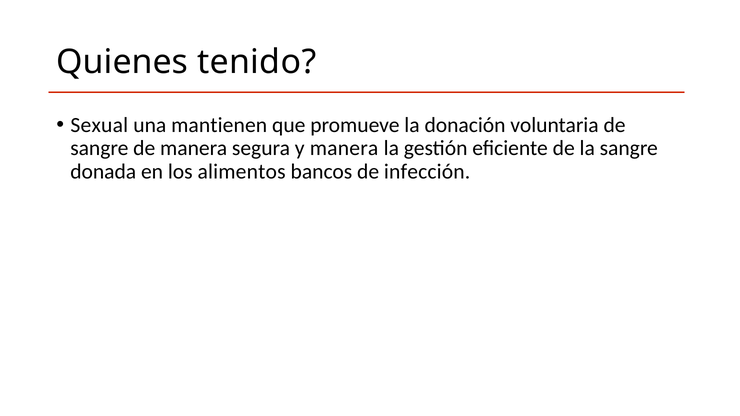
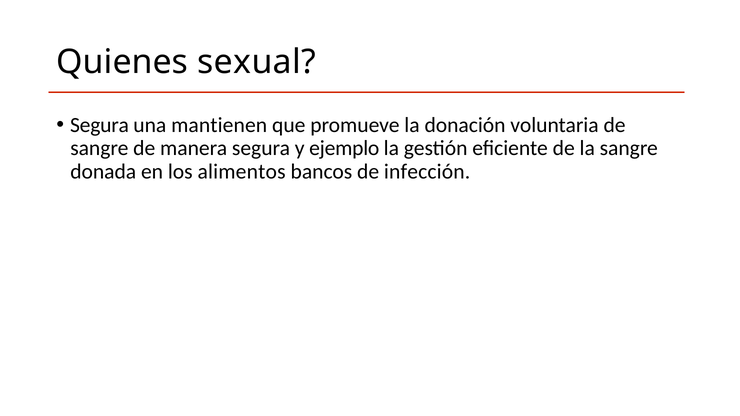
tenido: tenido -> sexual
Sexual at (99, 125): Sexual -> Segura
y manera: manera -> ejemplo
